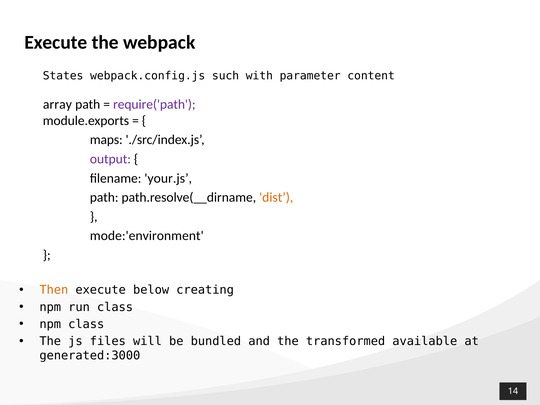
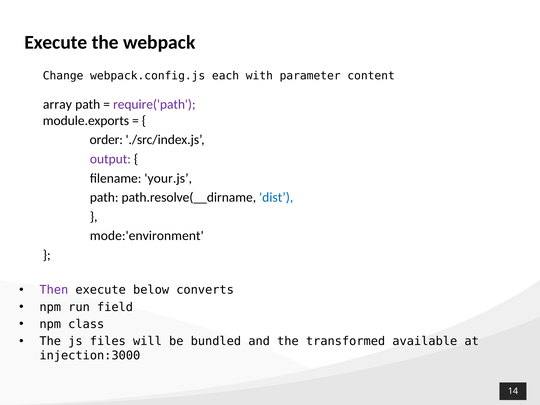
States: States -> Change
such: such -> each
maps: maps -> order
dist colour: orange -> blue
Then colour: orange -> purple
creating: creating -> converts
run class: class -> field
generated:3000: generated:3000 -> injection:3000
